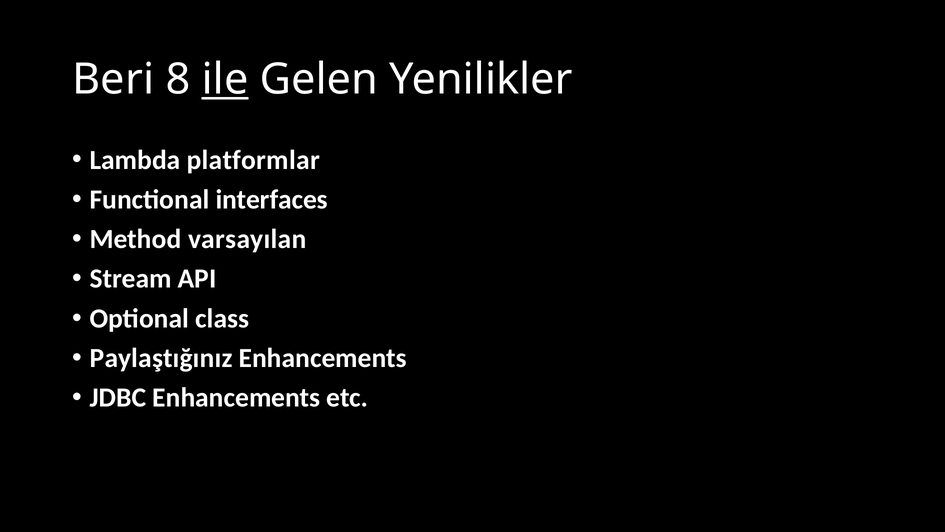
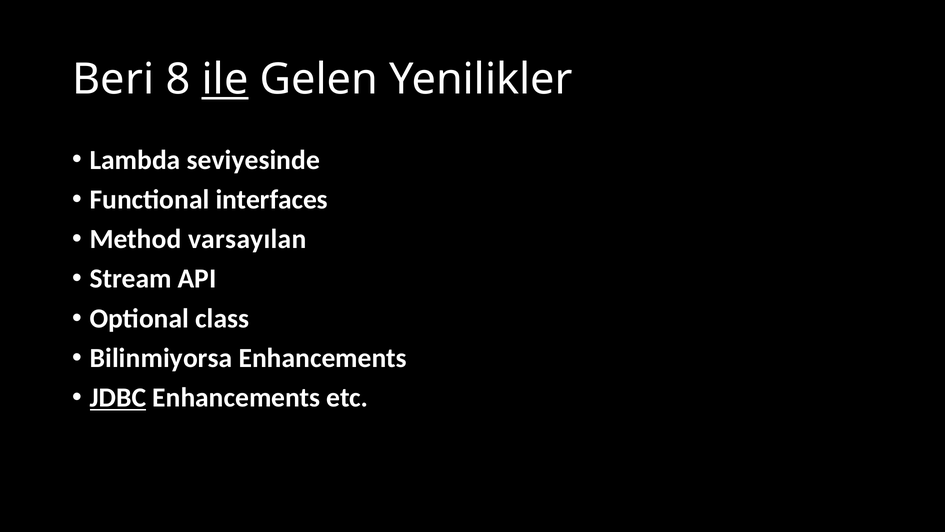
platformlar: platformlar -> seviyesinde
Paylaştığınız: Paylaştığınız -> Bilinmiyorsa
JDBC underline: none -> present
